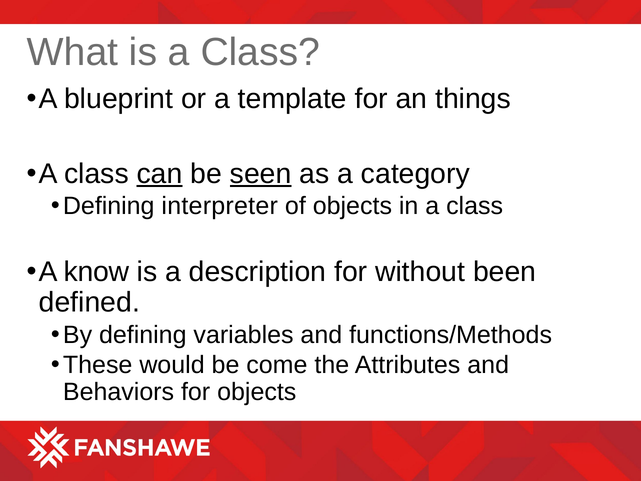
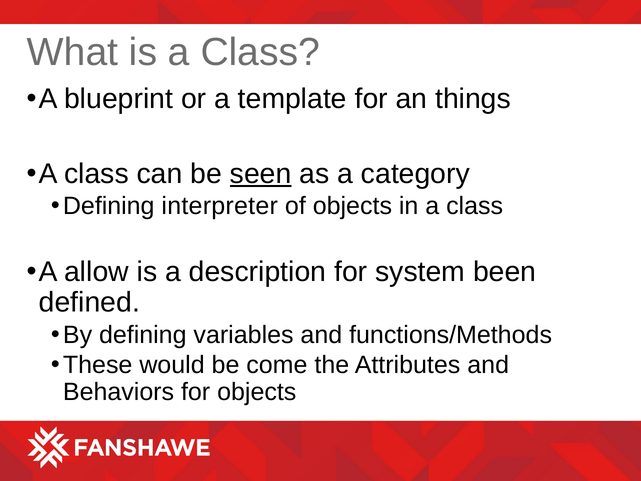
can underline: present -> none
know: know -> allow
without: without -> system
